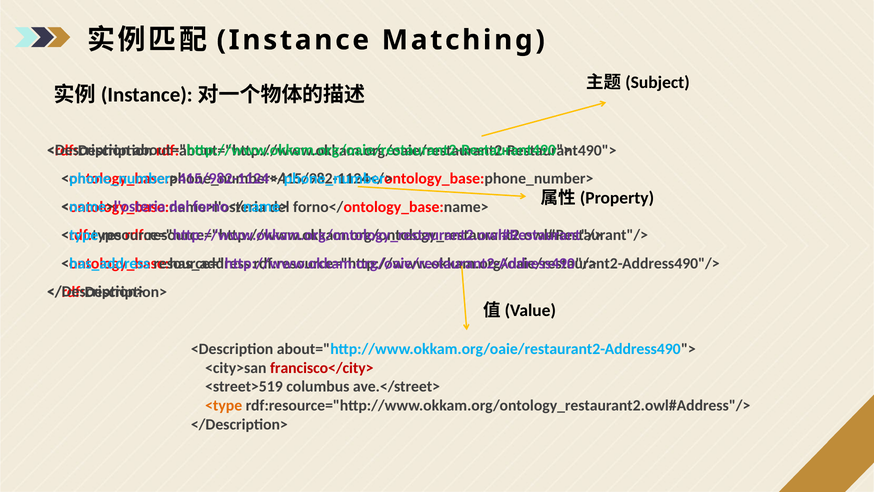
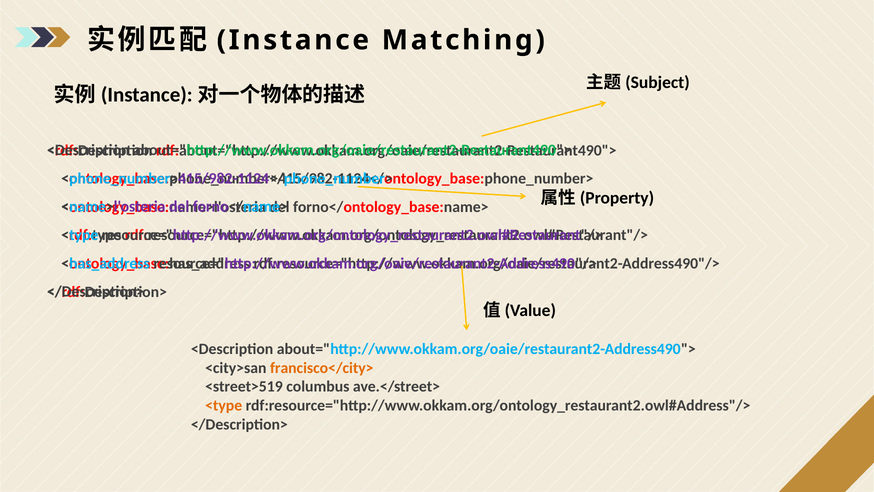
francisco</city> colour: red -> orange
